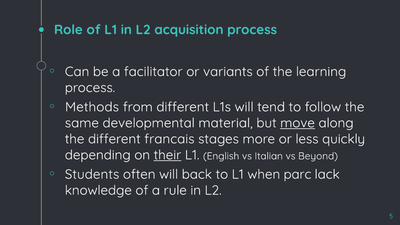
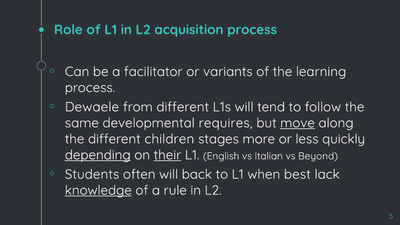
Methods: Methods -> Dewaele
material: material -> requires
francais: francais -> children
depending underline: none -> present
parc: parc -> best
knowledge underline: none -> present
